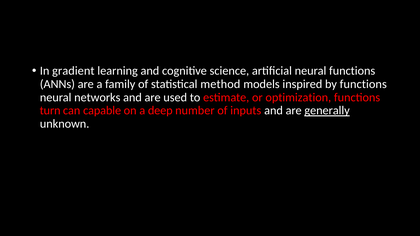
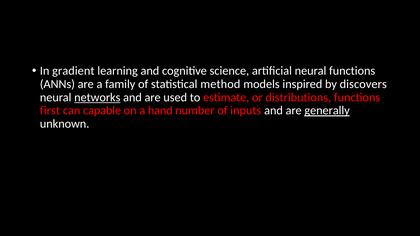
by functions: functions -> discovers
networks underline: none -> present
optimization: optimization -> distributions
turn: turn -> first
deep: deep -> hand
